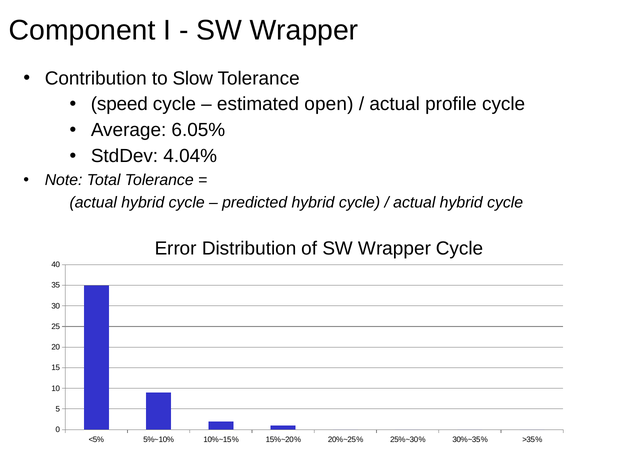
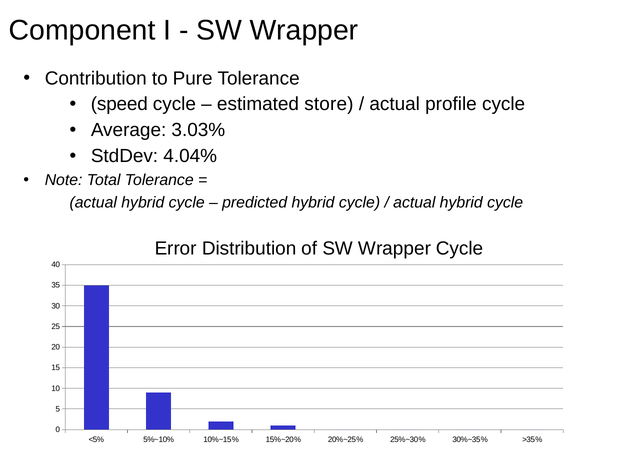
Slow: Slow -> Pure
open: open -> store
6.05%: 6.05% -> 3.03%
